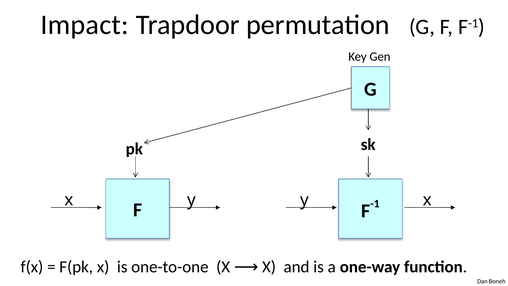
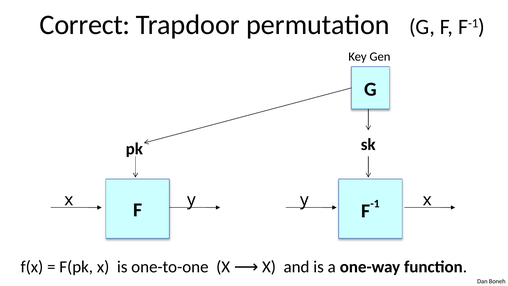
Impact: Impact -> Correct
